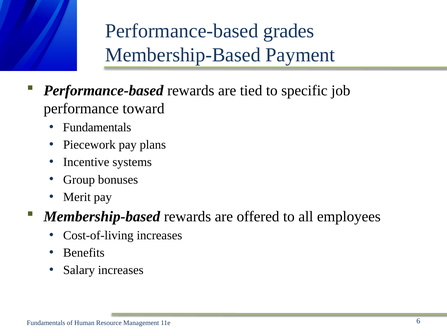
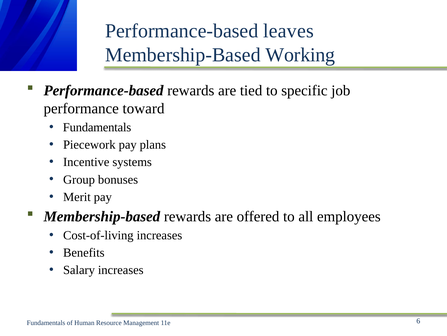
grades: grades -> leaves
Payment: Payment -> Working
